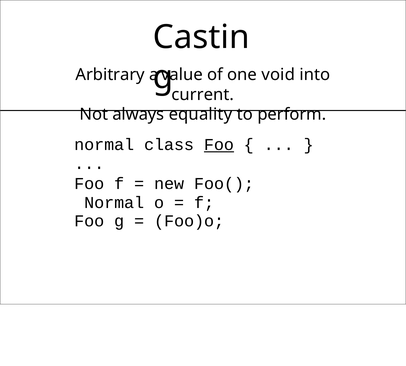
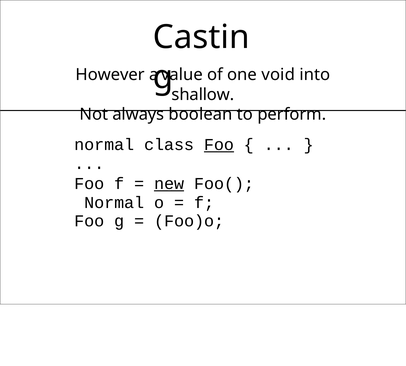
Arbitrary: Arbitrary -> However
current: current -> shallow
equality: equality -> boolean
new underline: none -> present
